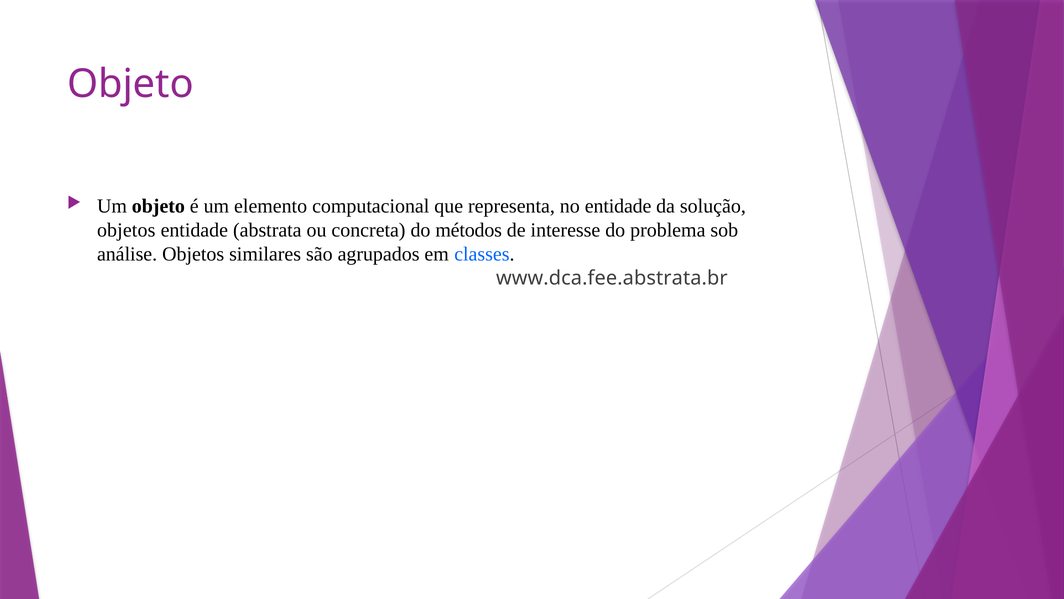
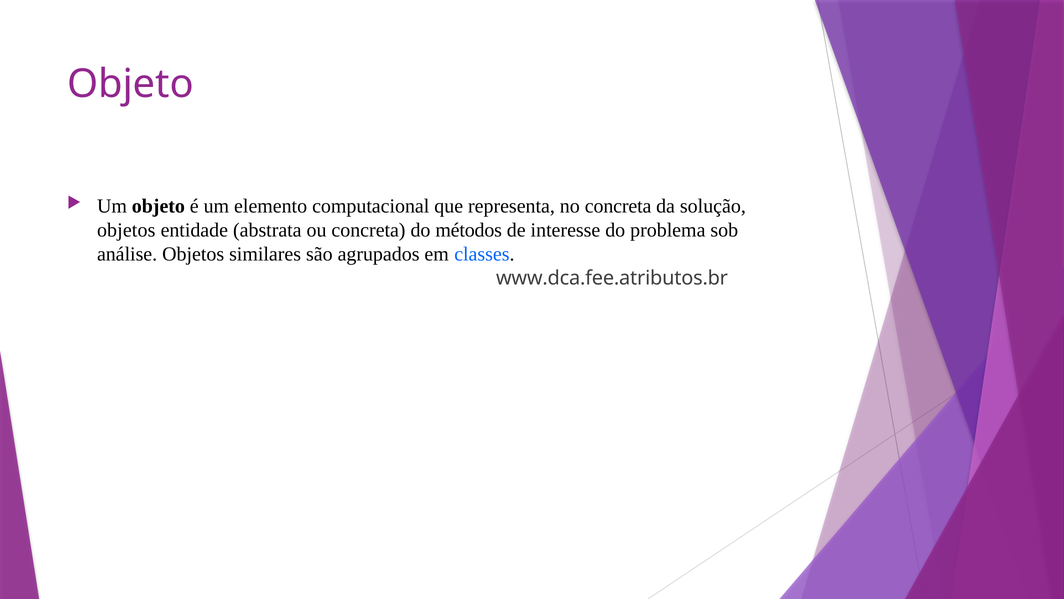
no entidade: entidade -> concreta
www.dca.fee.abstrata.br: www.dca.fee.abstrata.br -> www.dca.fee.atributos.br
